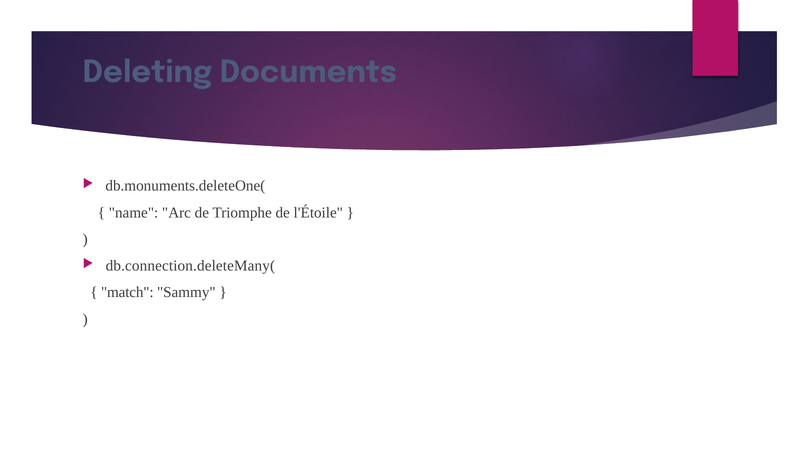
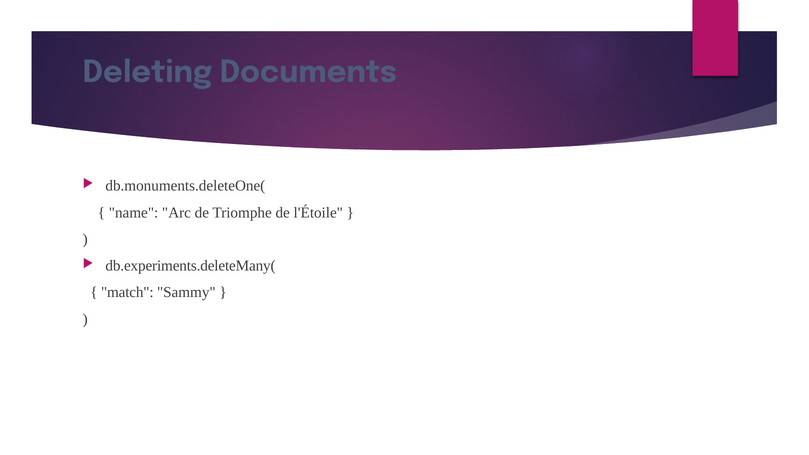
db.connection.deleteMany(: db.connection.deleteMany( -> db.experiments.deleteMany(
